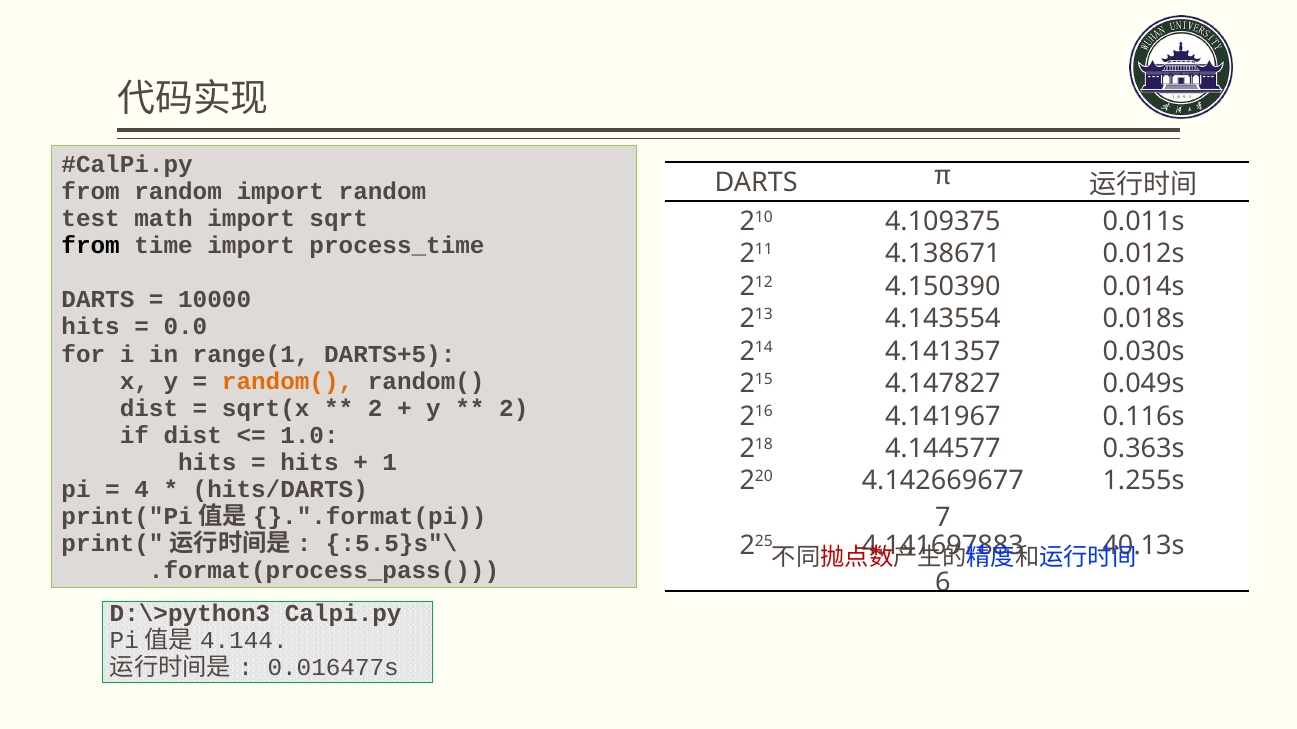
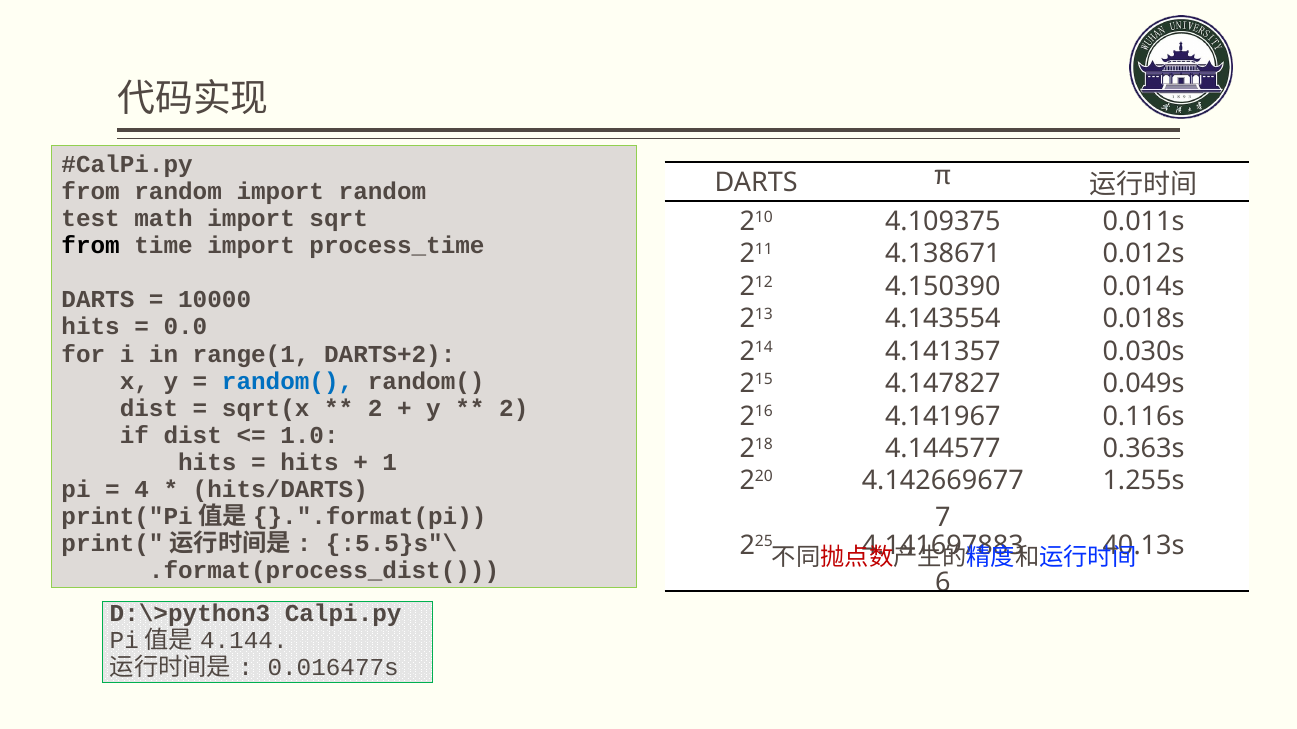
DARTS+5: DARTS+5 -> DARTS+2
random( at (288, 381) colour: orange -> blue
.format(process_pass(: .format(process_pass( -> .format(process_dist(
